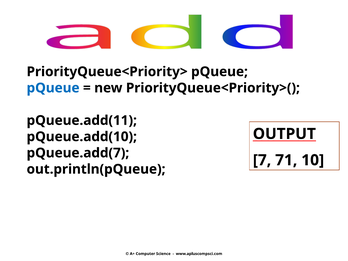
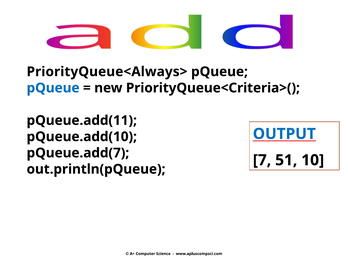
PriorityQueue<Priority>: PriorityQueue<Priority> -> PriorityQueue<Always>
PriorityQueue<Priority>(: PriorityQueue<Priority>( -> PriorityQueue<Criteria>(
OUTPUT colour: black -> blue
71: 71 -> 51
